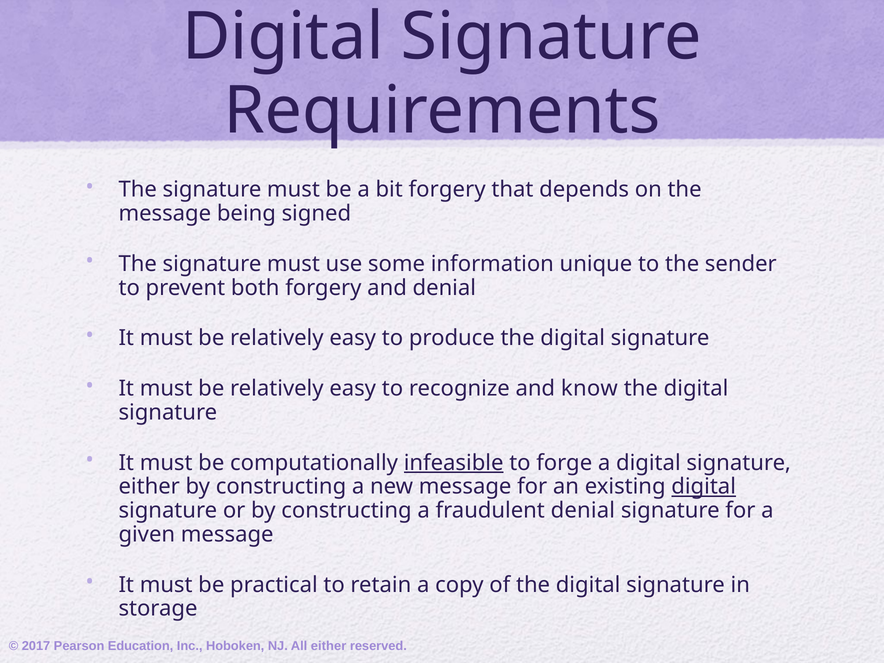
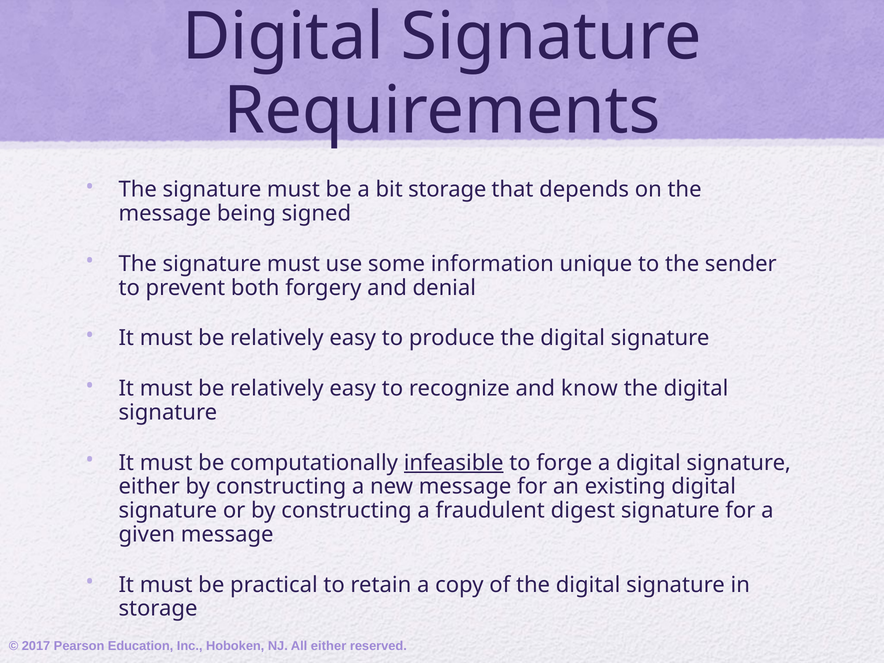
bit forgery: forgery -> storage
digital at (704, 487) underline: present -> none
fraudulent denial: denial -> digest
